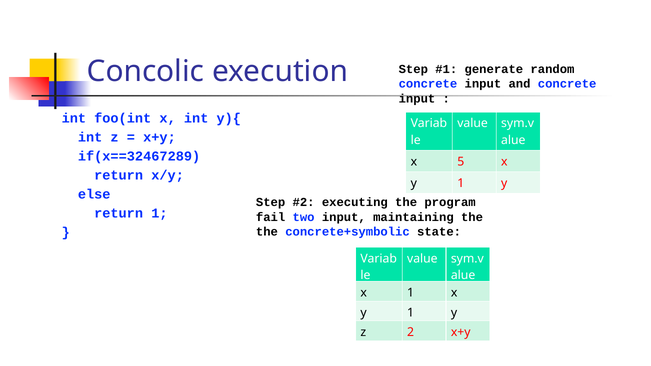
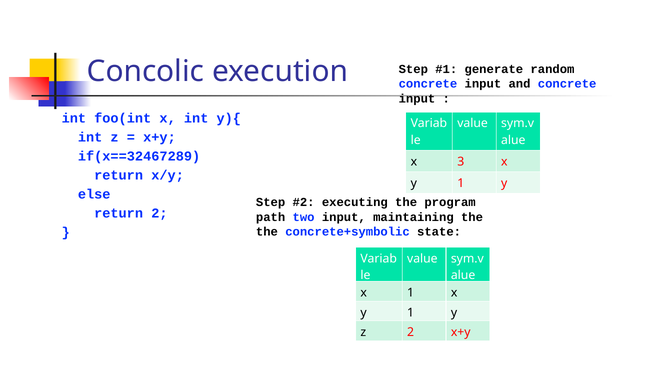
5: 5 -> 3
return 1: 1 -> 2
fail: fail -> path
